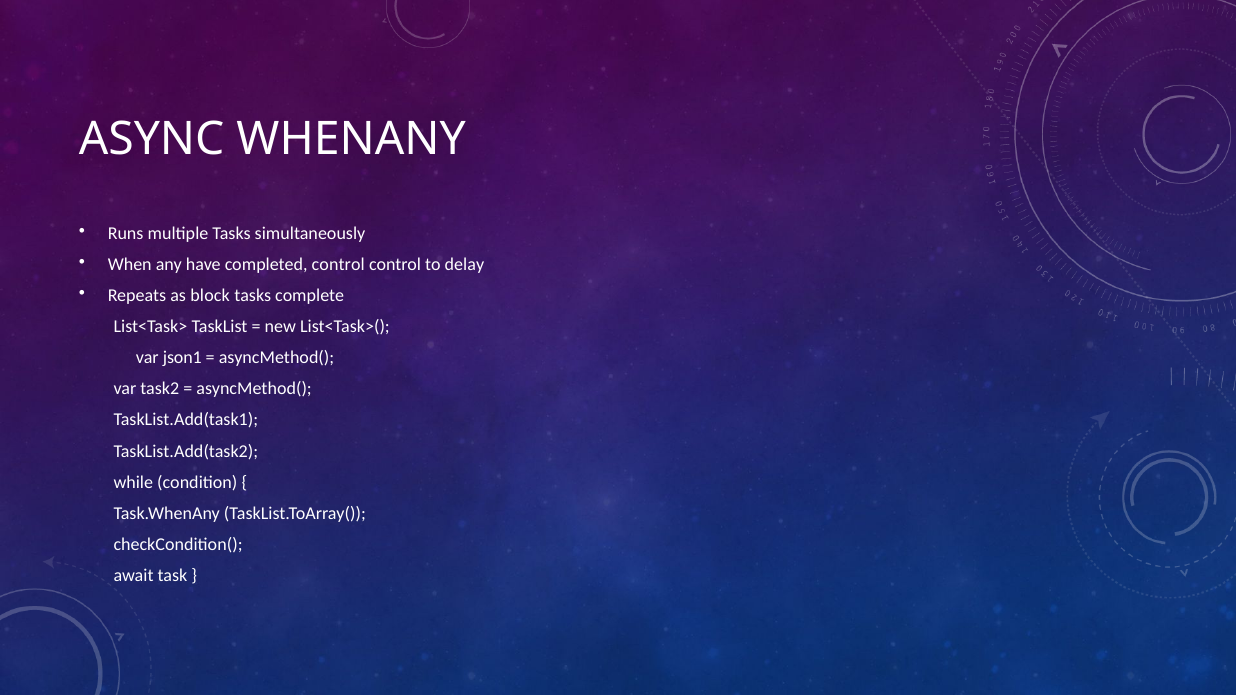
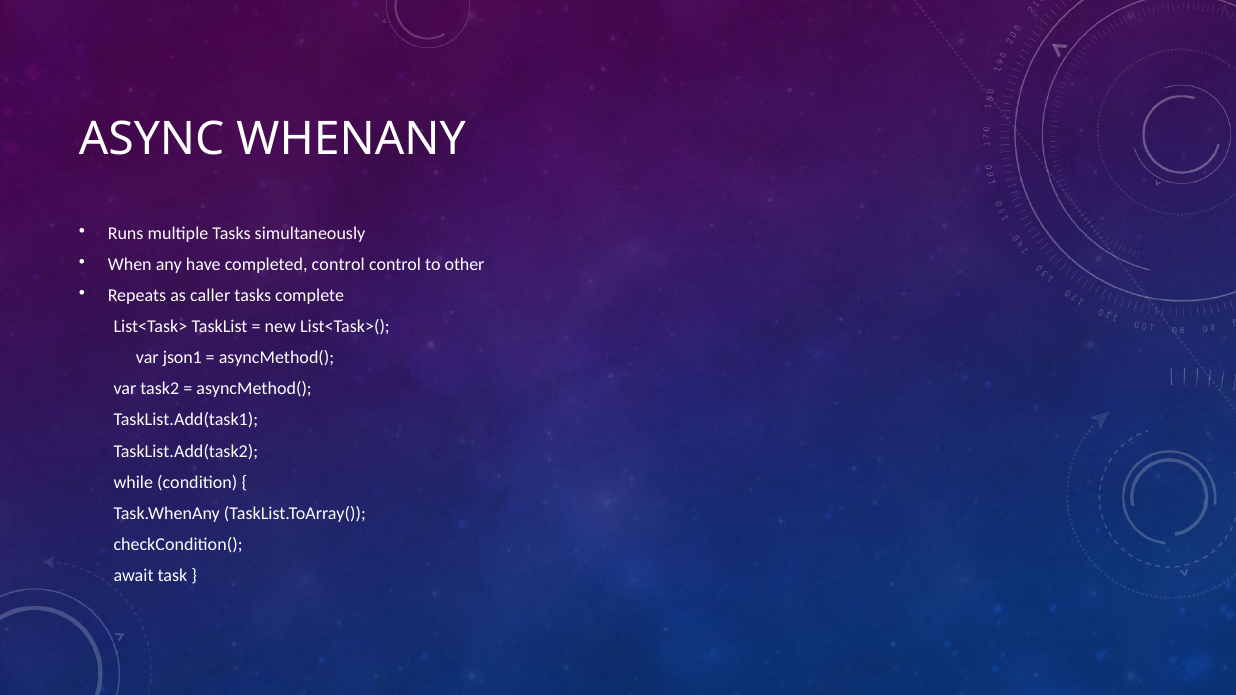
delay: delay -> other
block: block -> caller
